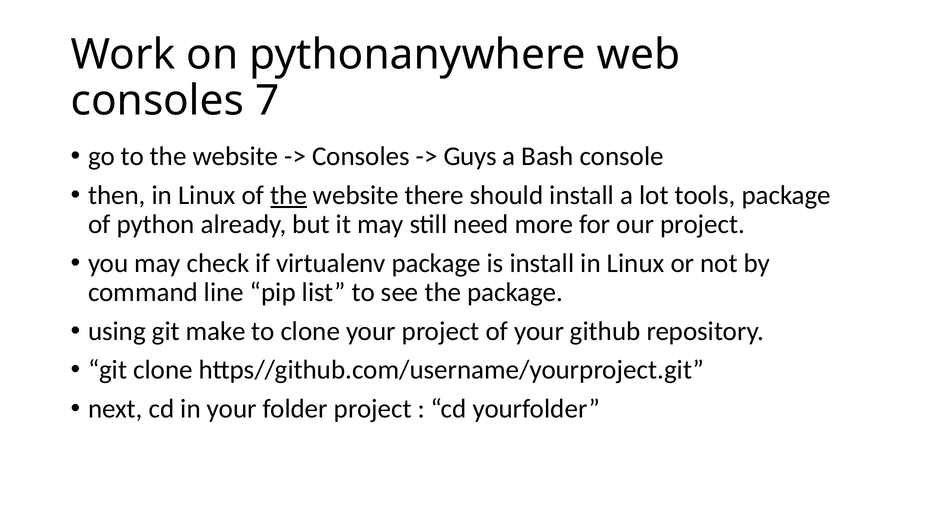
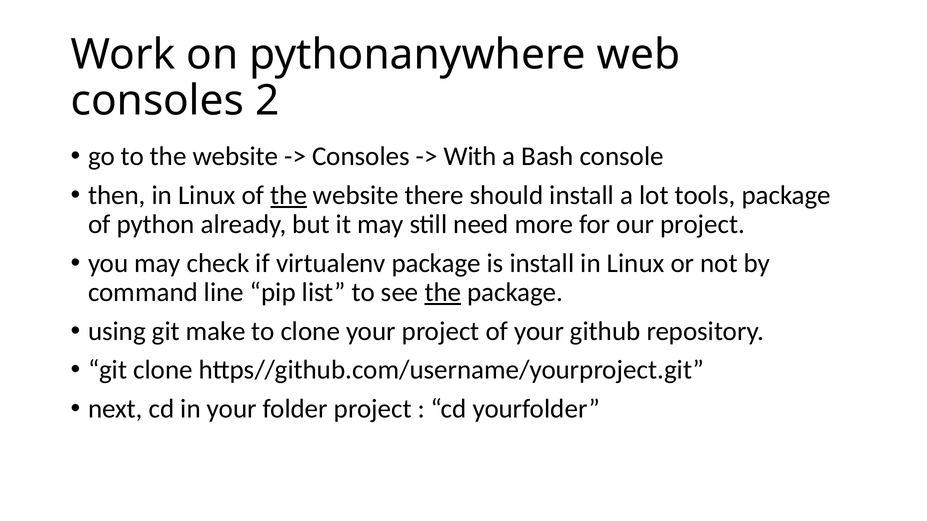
7: 7 -> 2
Guys: Guys -> With
the at (443, 293) underline: none -> present
